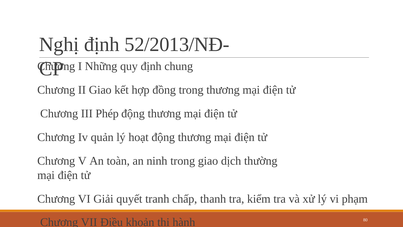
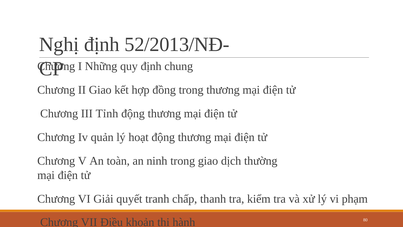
Phép: Phép -> Tỉnh
